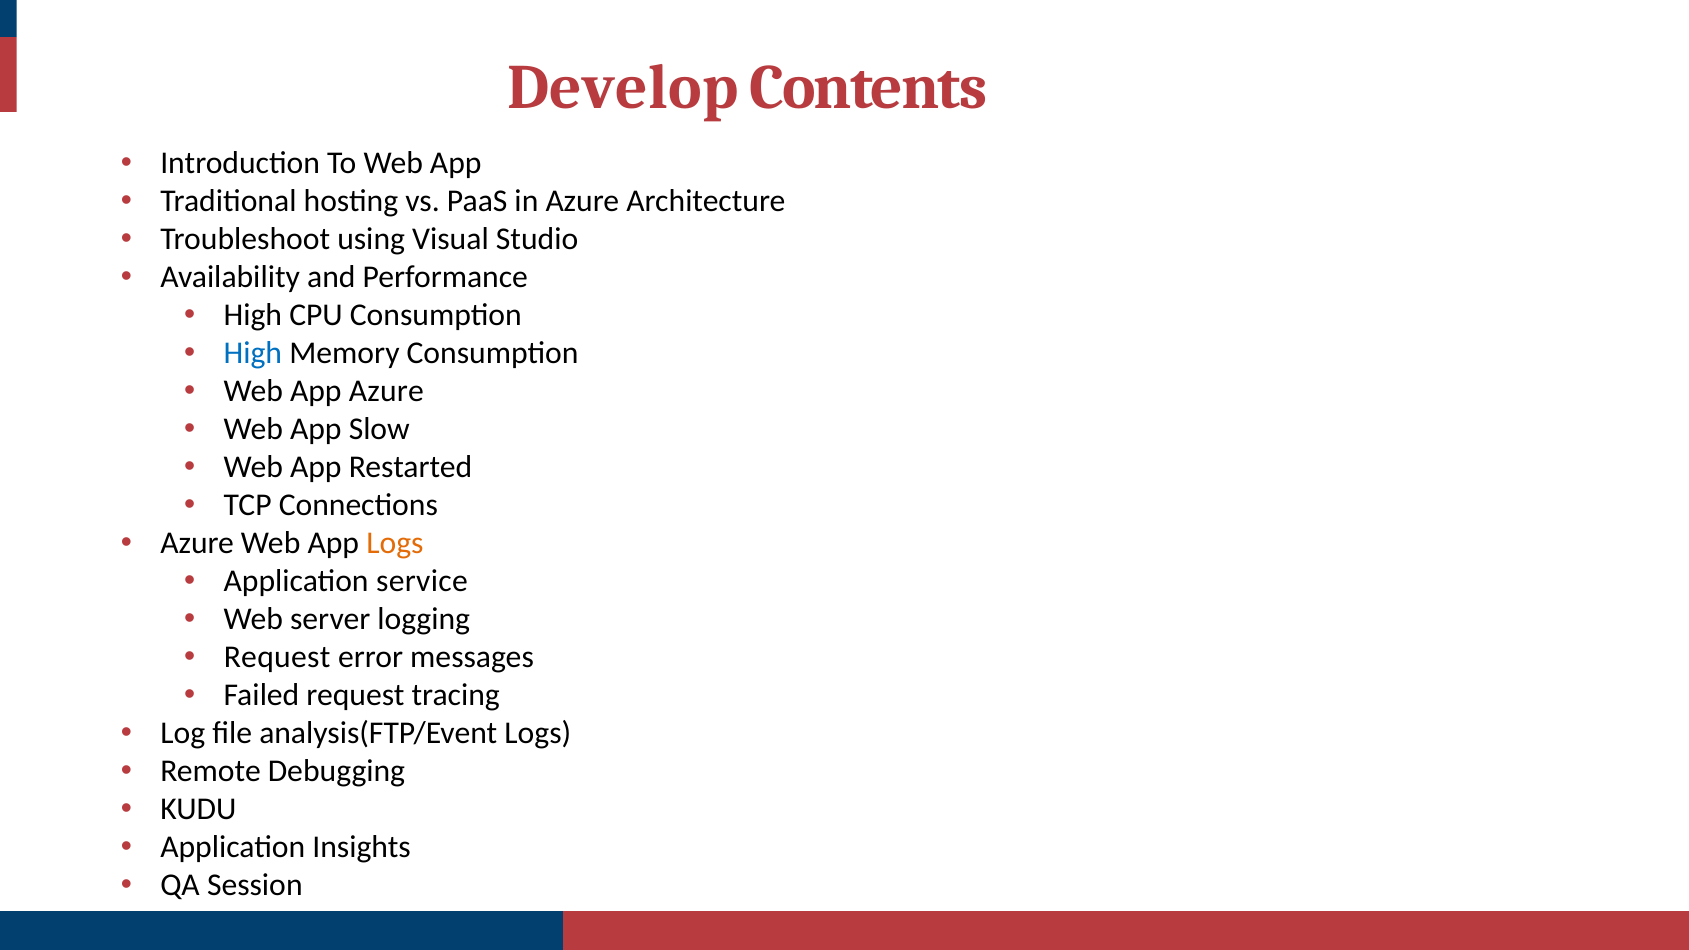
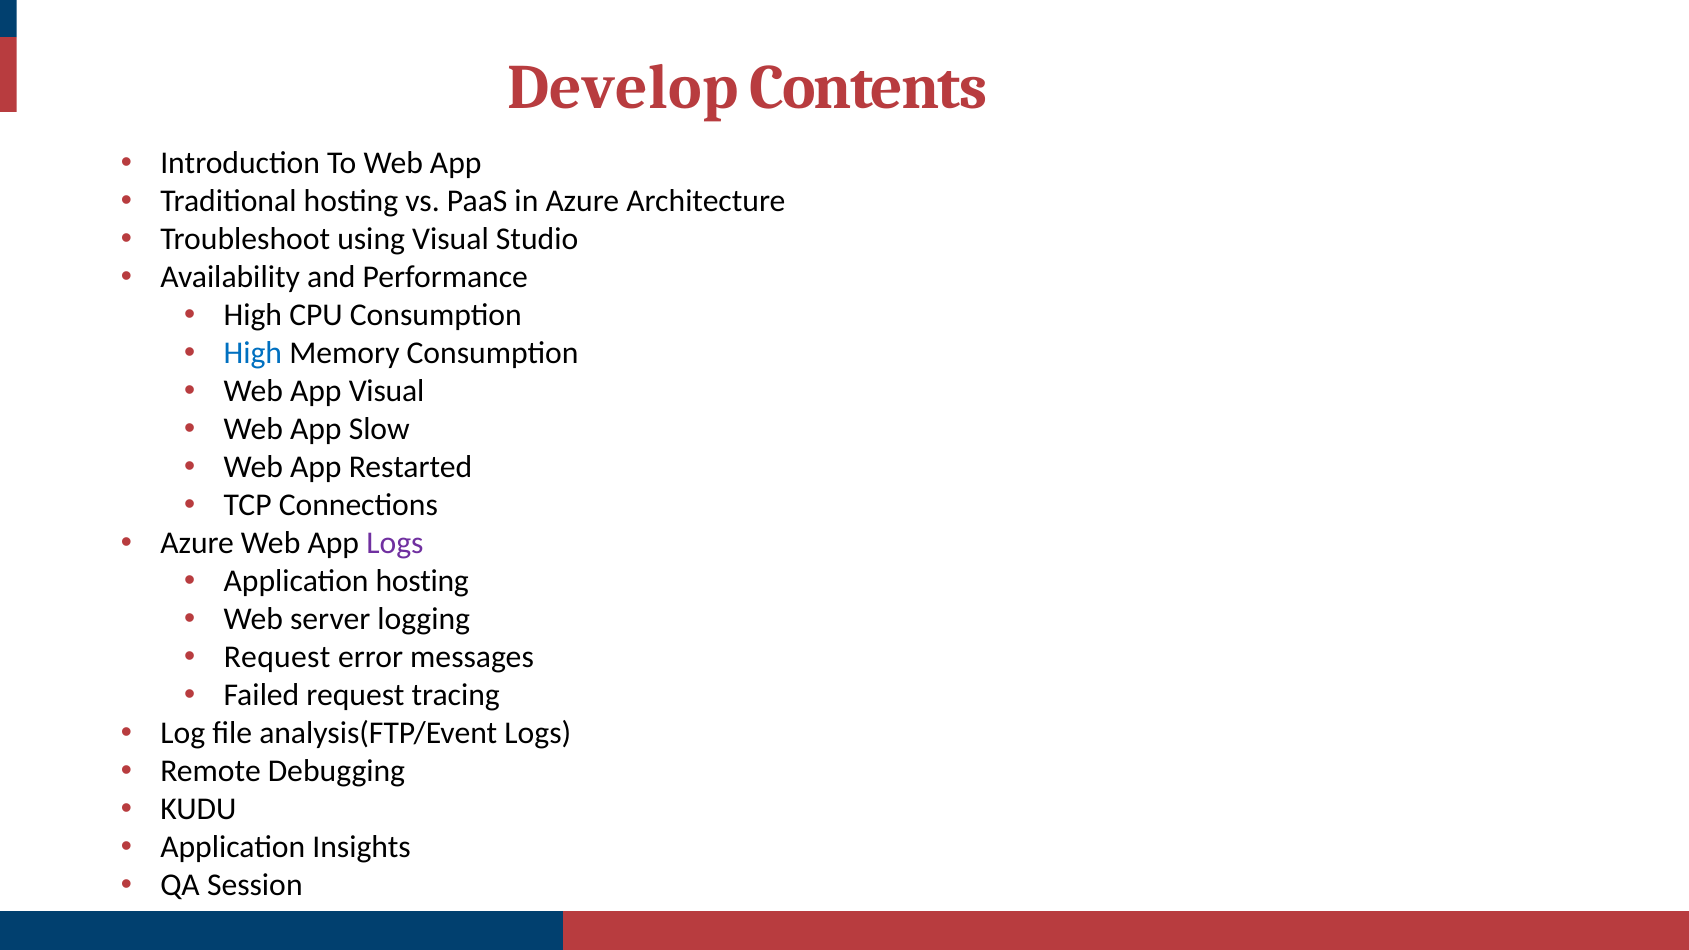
App Azure: Azure -> Visual
Logs at (395, 544) colour: orange -> purple
Application service: service -> hosting
